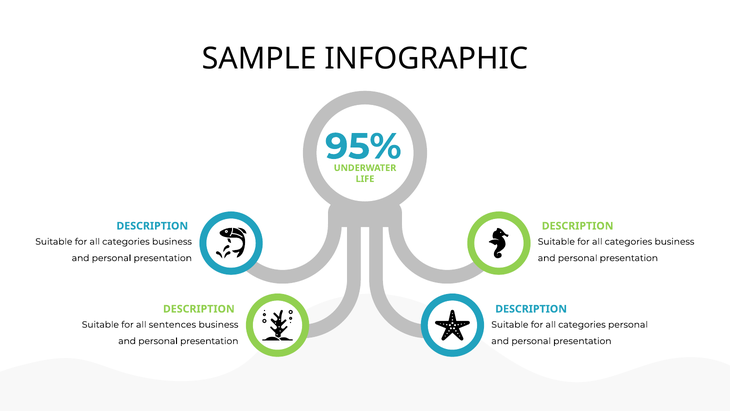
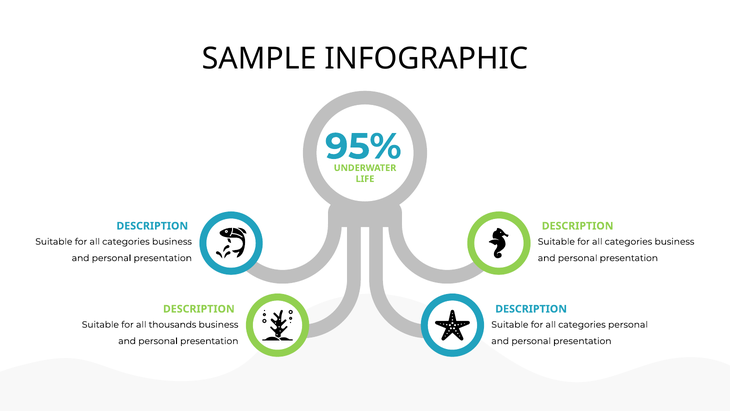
sentences: sentences -> thousands
